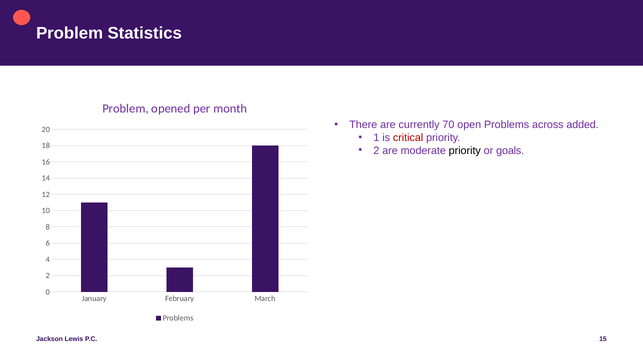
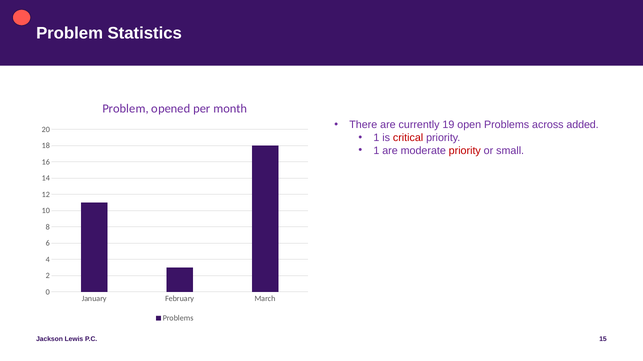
70: 70 -> 19
2 at (376, 151): 2 -> 1
priority at (465, 151) colour: black -> red
goals: goals -> small
